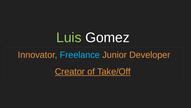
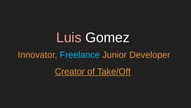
Luis colour: light green -> pink
